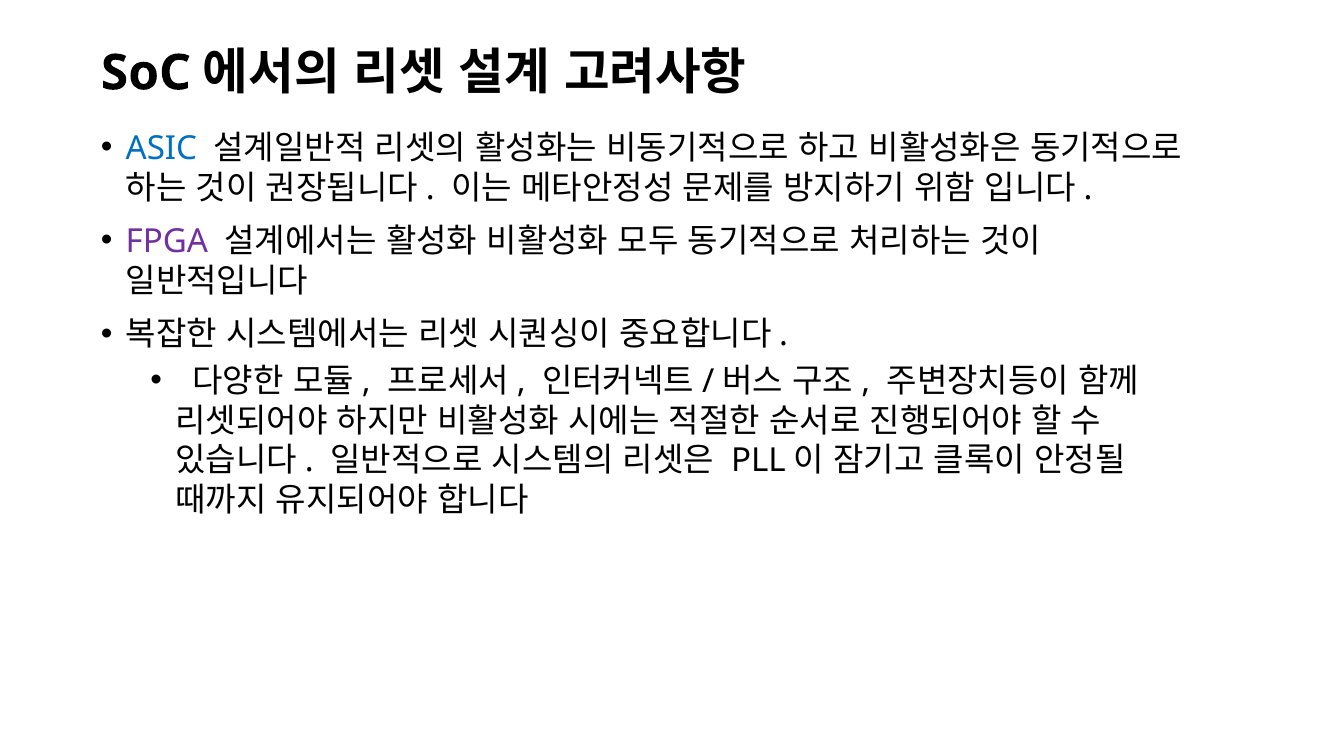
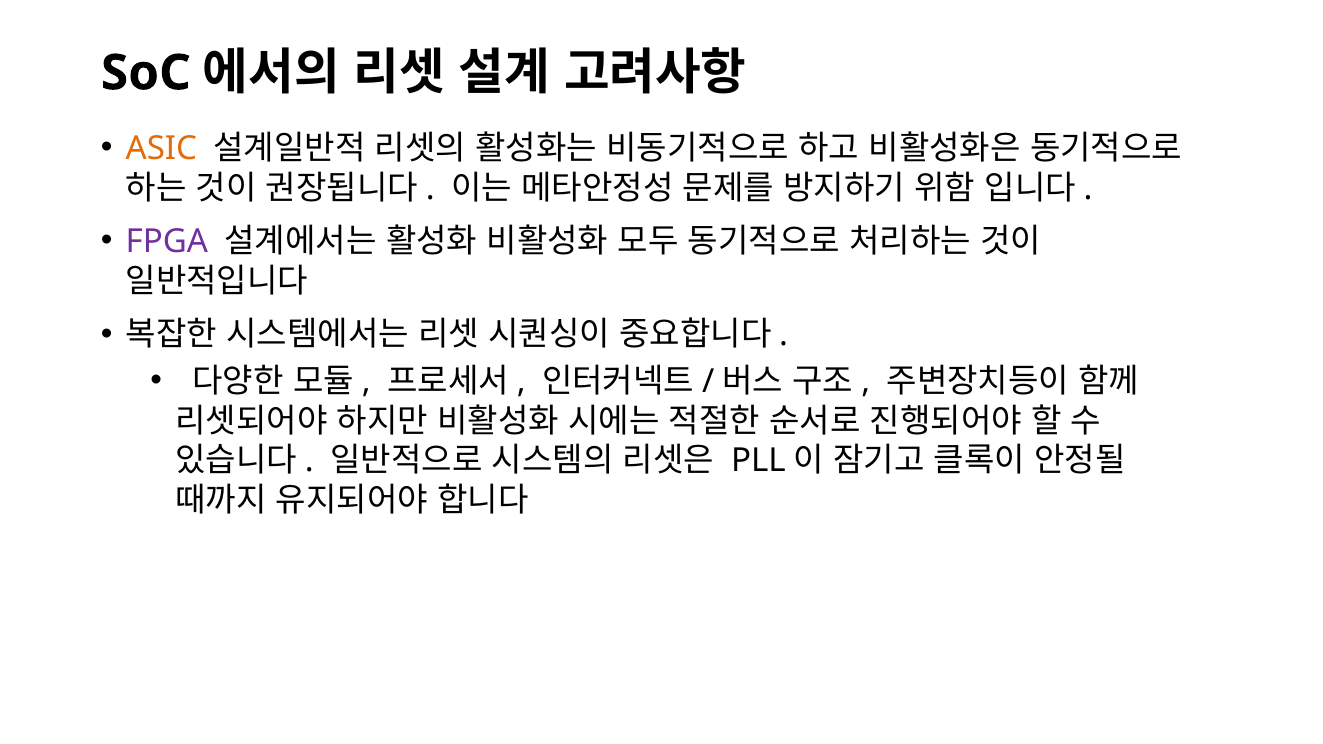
ASIC colour: blue -> orange
